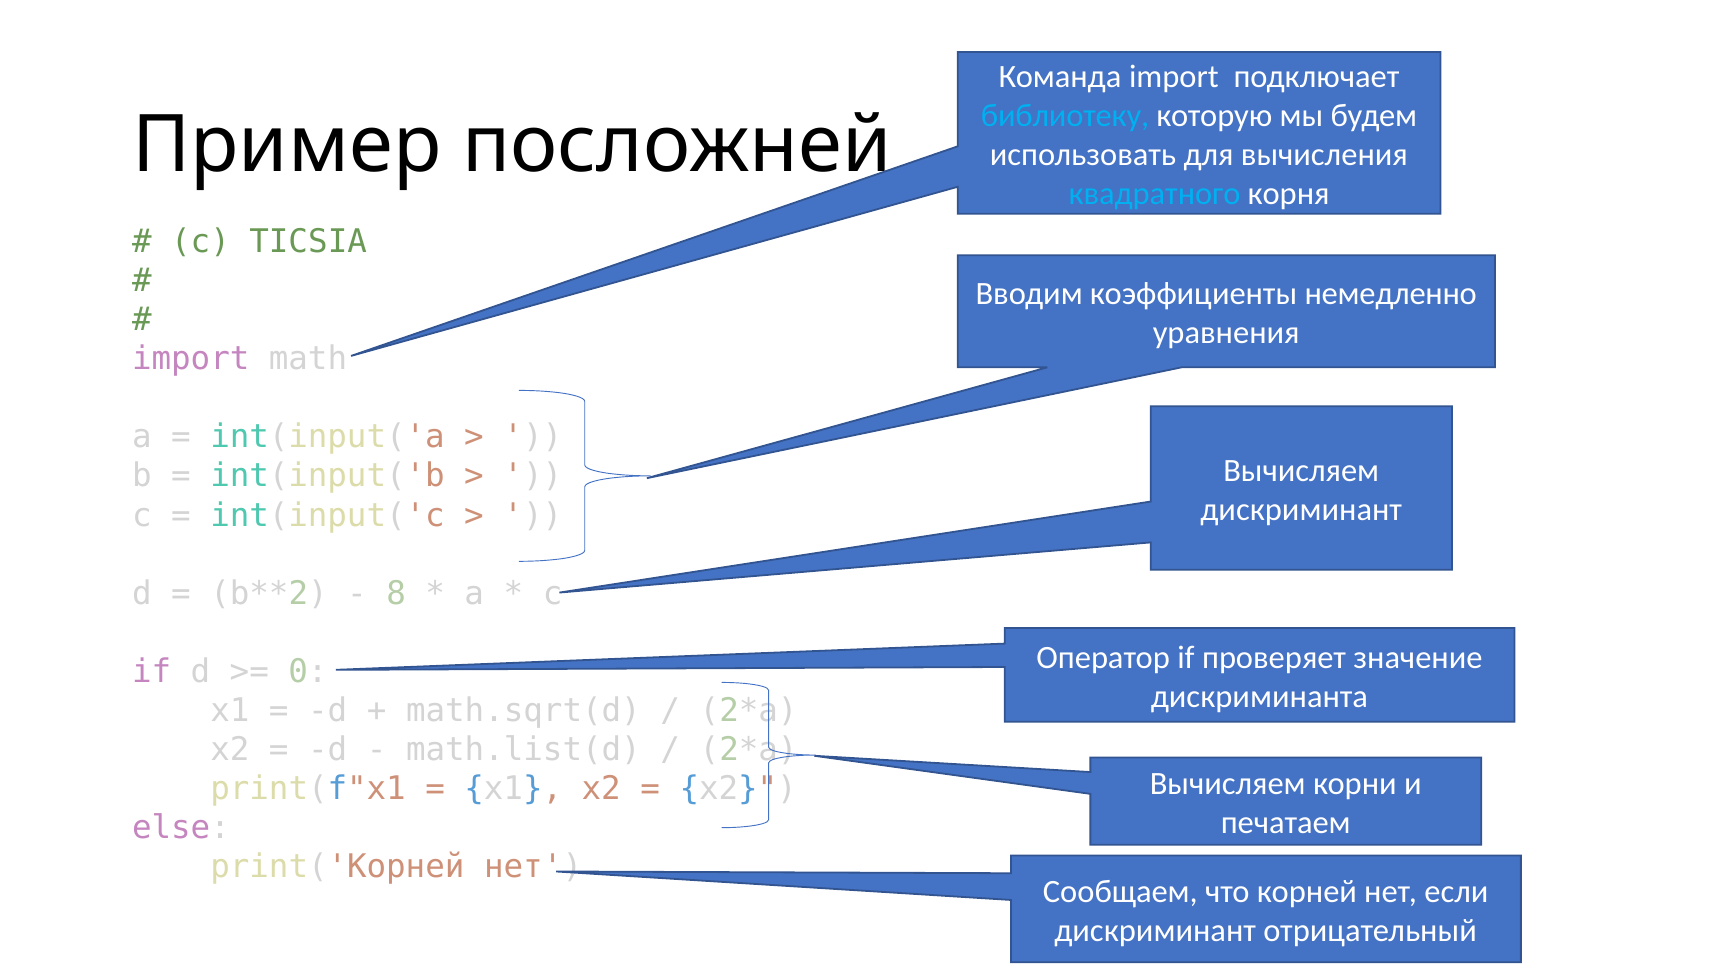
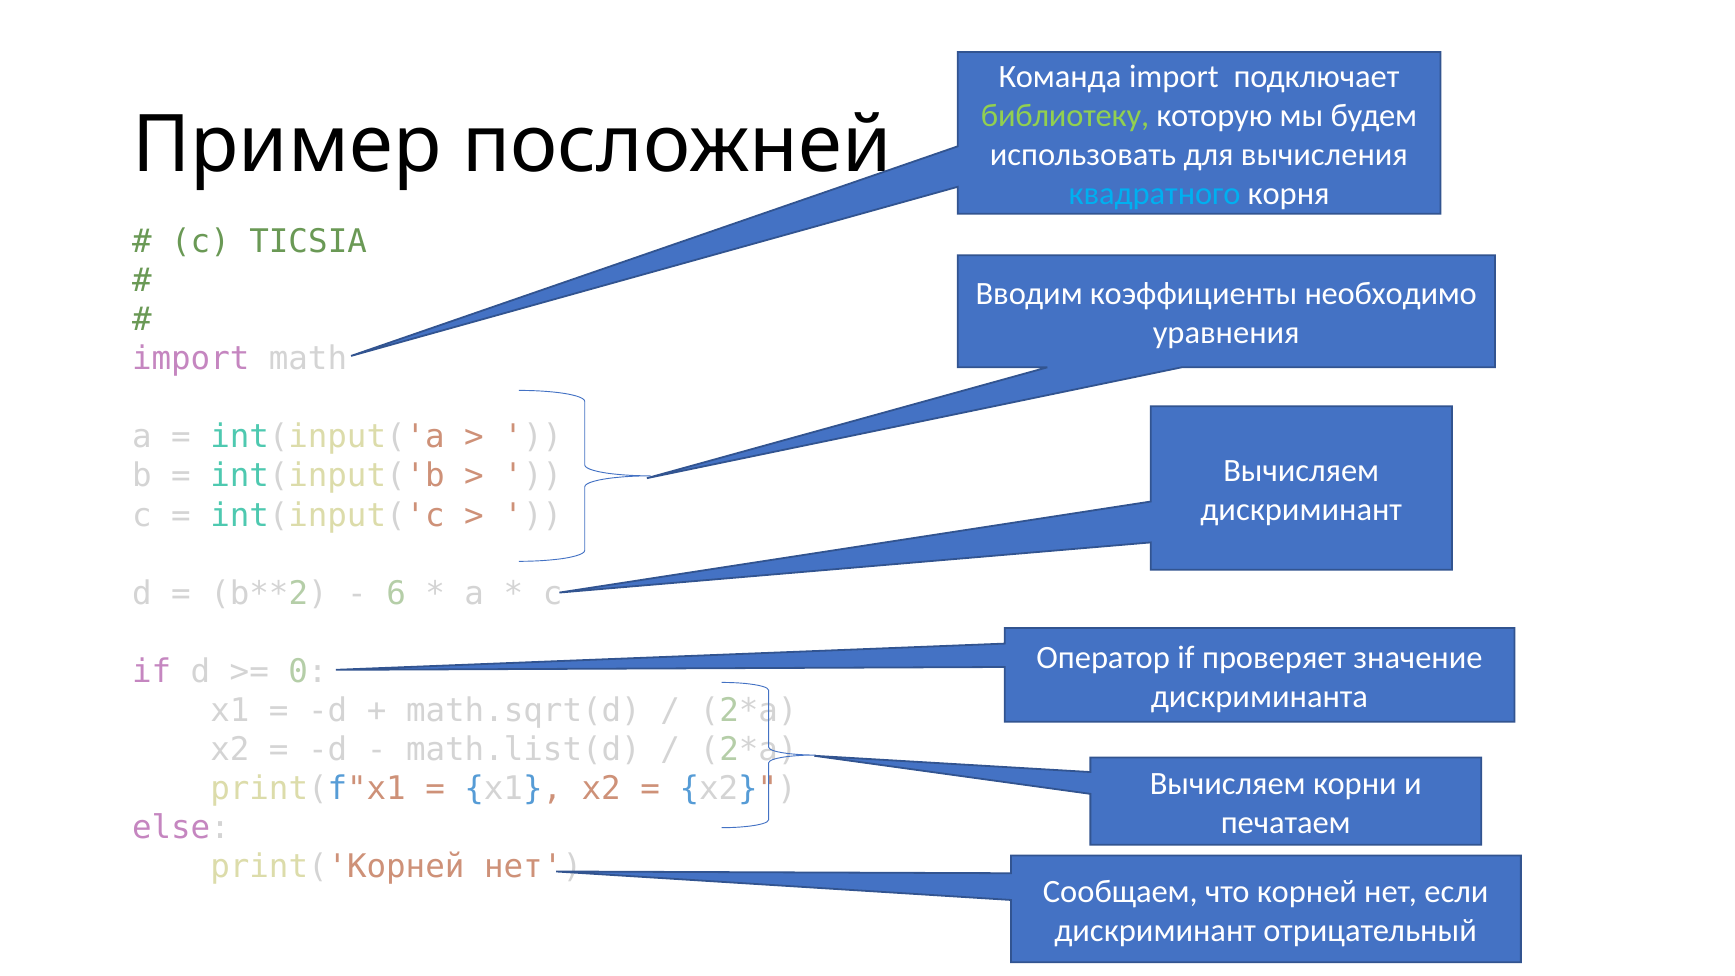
библиотеку colour: light blue -> light green
немедленно: немедленно -> необходимо
8: 8 -> 6
